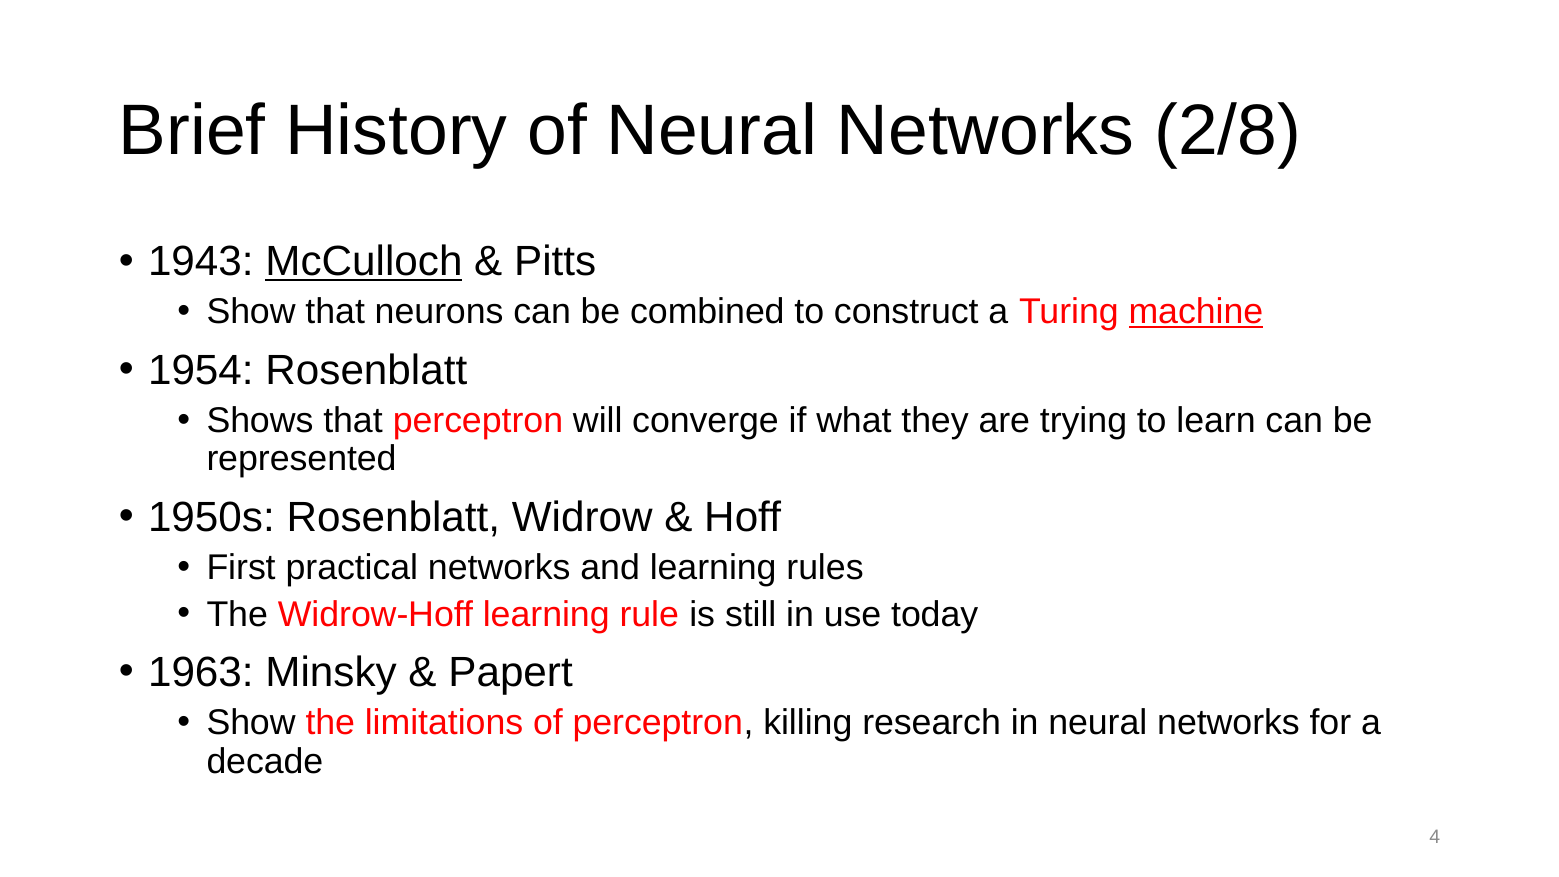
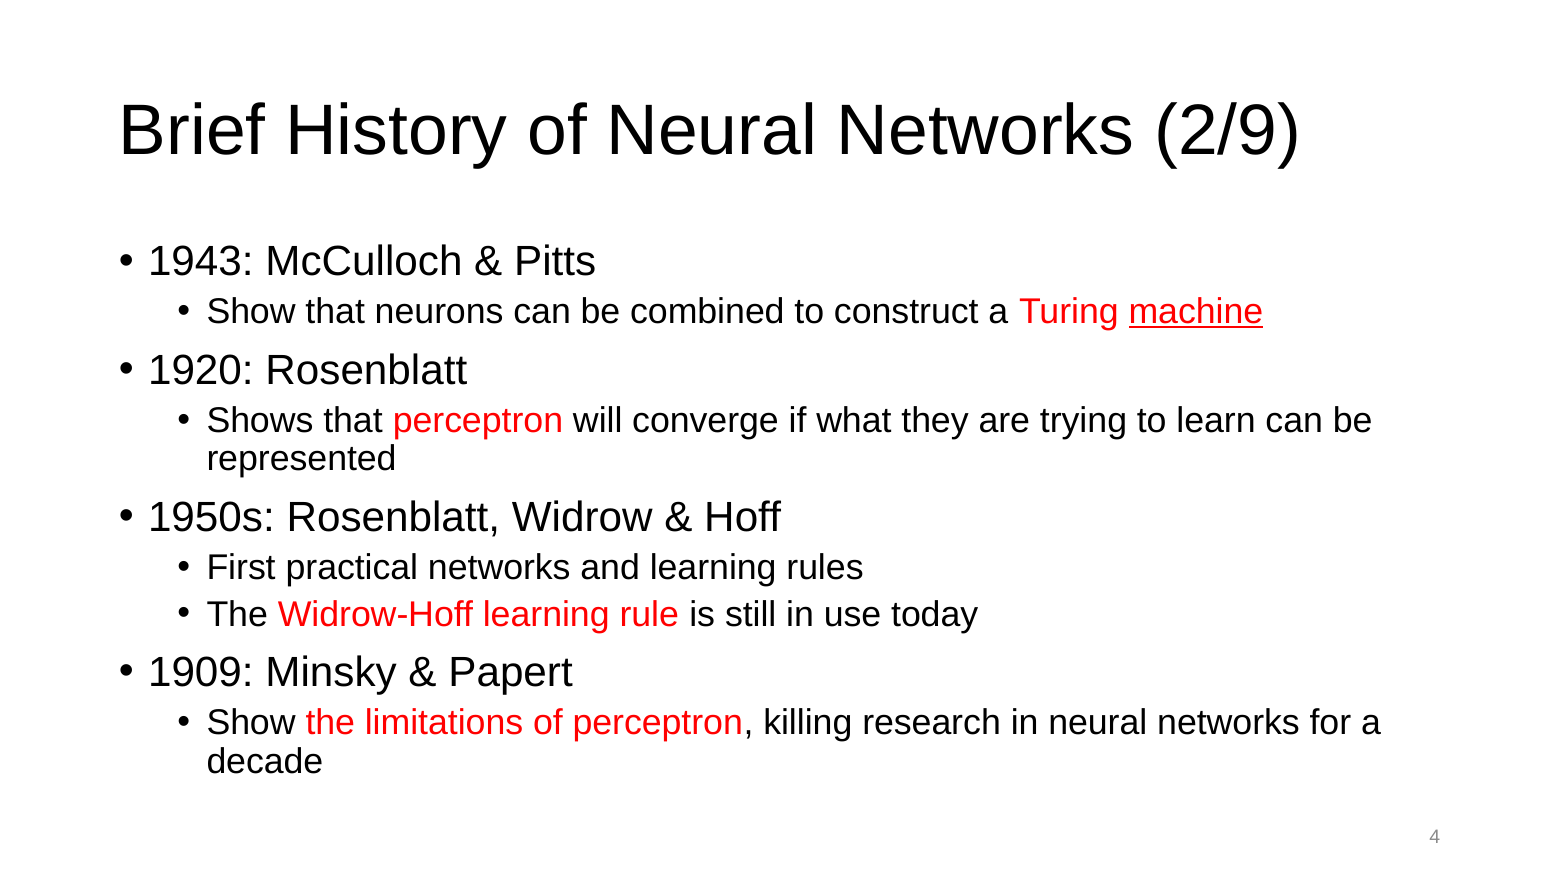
2/8: 2/8 -> 2/9
McCulloch underline: present -> none
1954: 1954 -> 1920
1963: 1963 -> 1909
